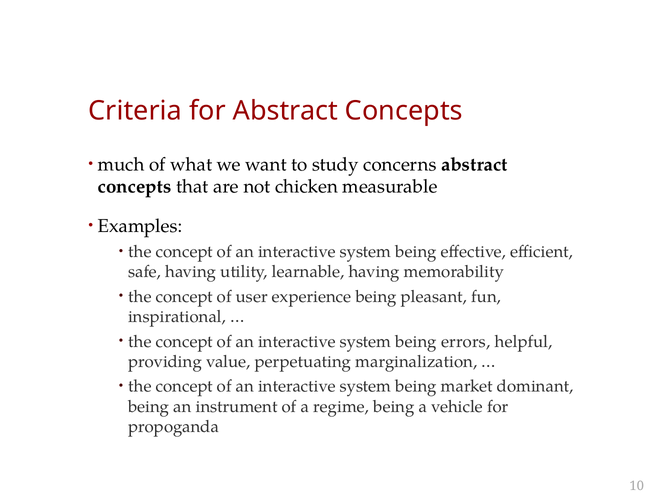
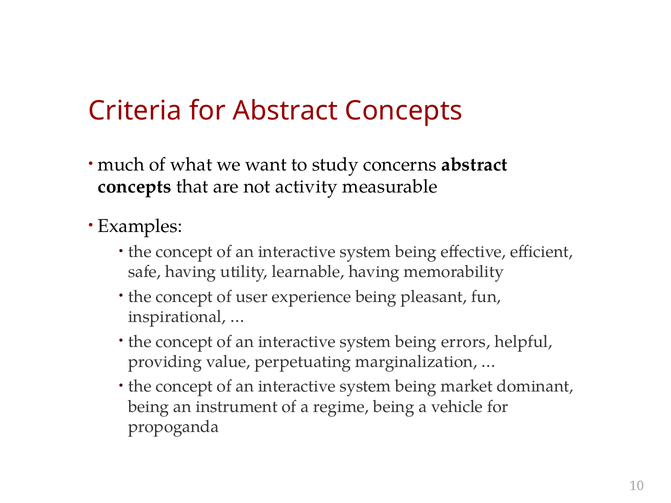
chicken: chicken -> activity
